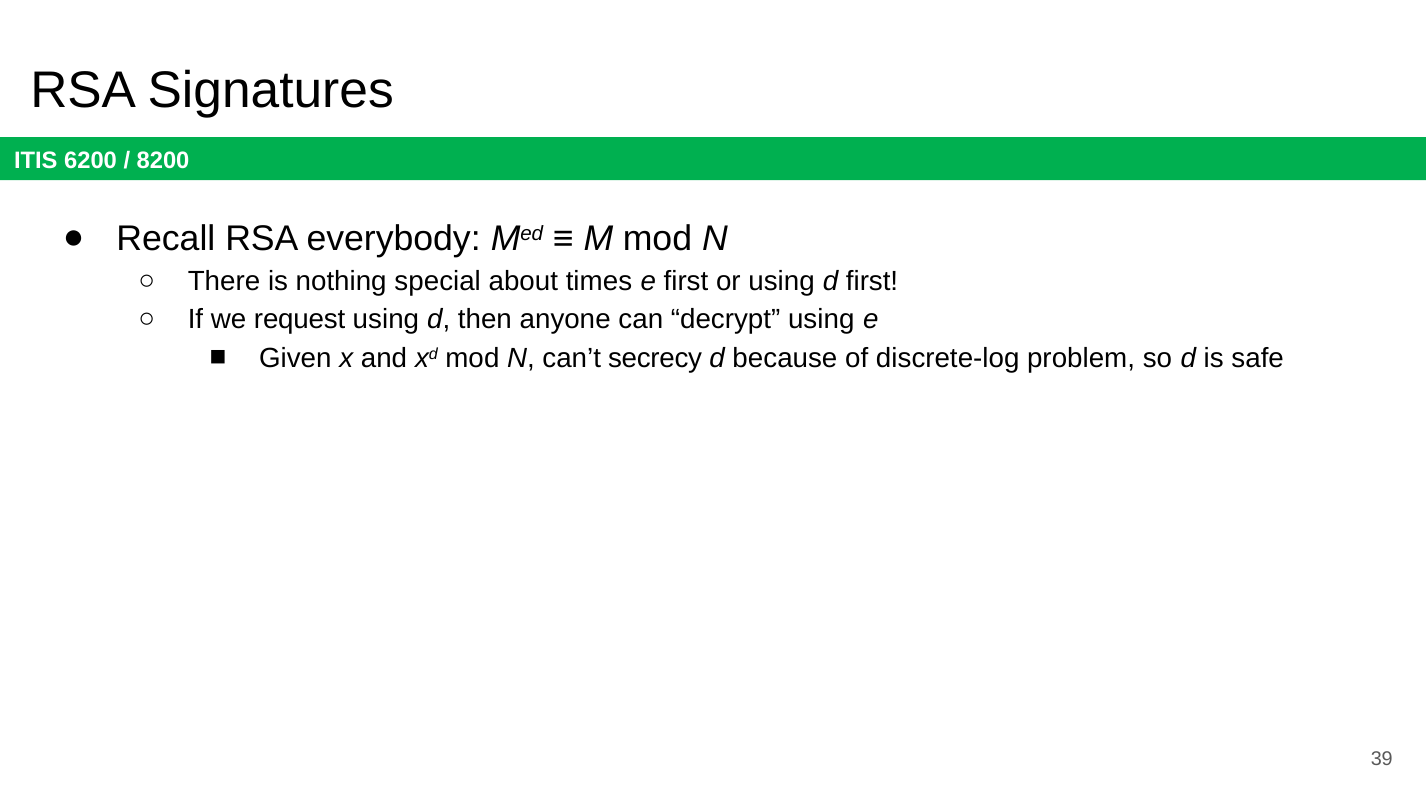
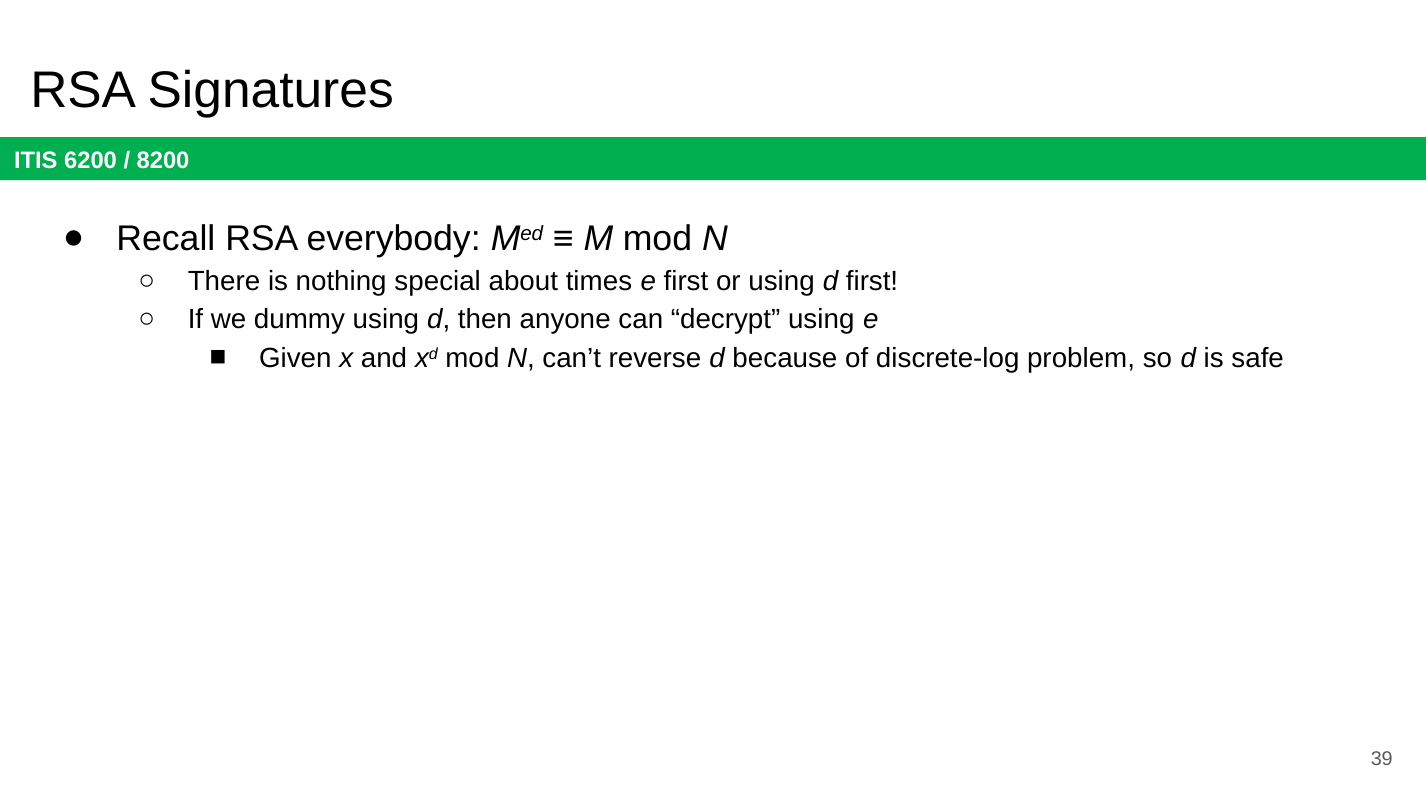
request: request -> dummy
secrecy: secrecy -> reverse
